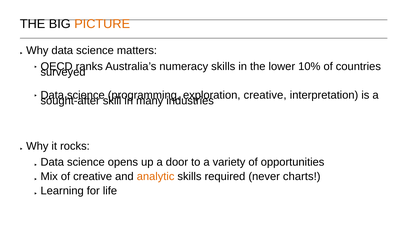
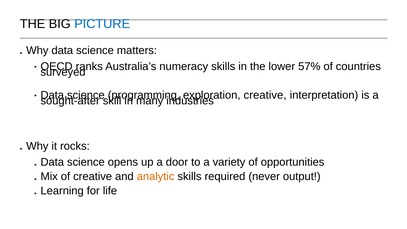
PICTURE colour: orange -> blue
10%: 10% -> 57%
charts: charts -> output
